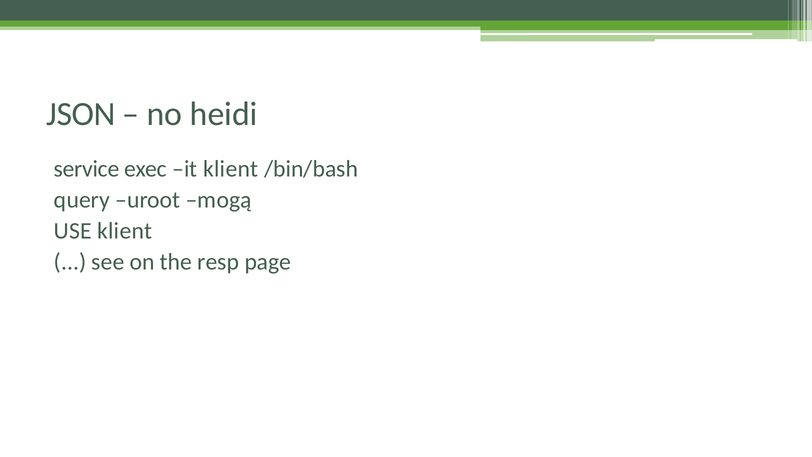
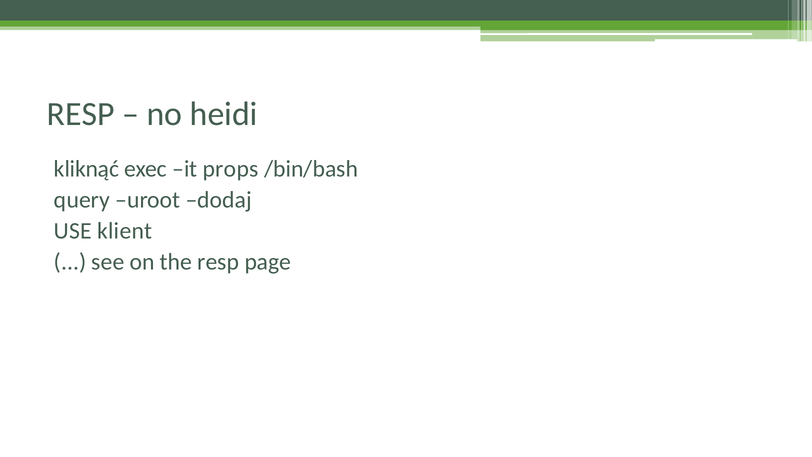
JSON at (81, 114): JSON -> RESP
service: service -> kliknąć
it klient: klient -> props
mogą: mogą -> dodaj
